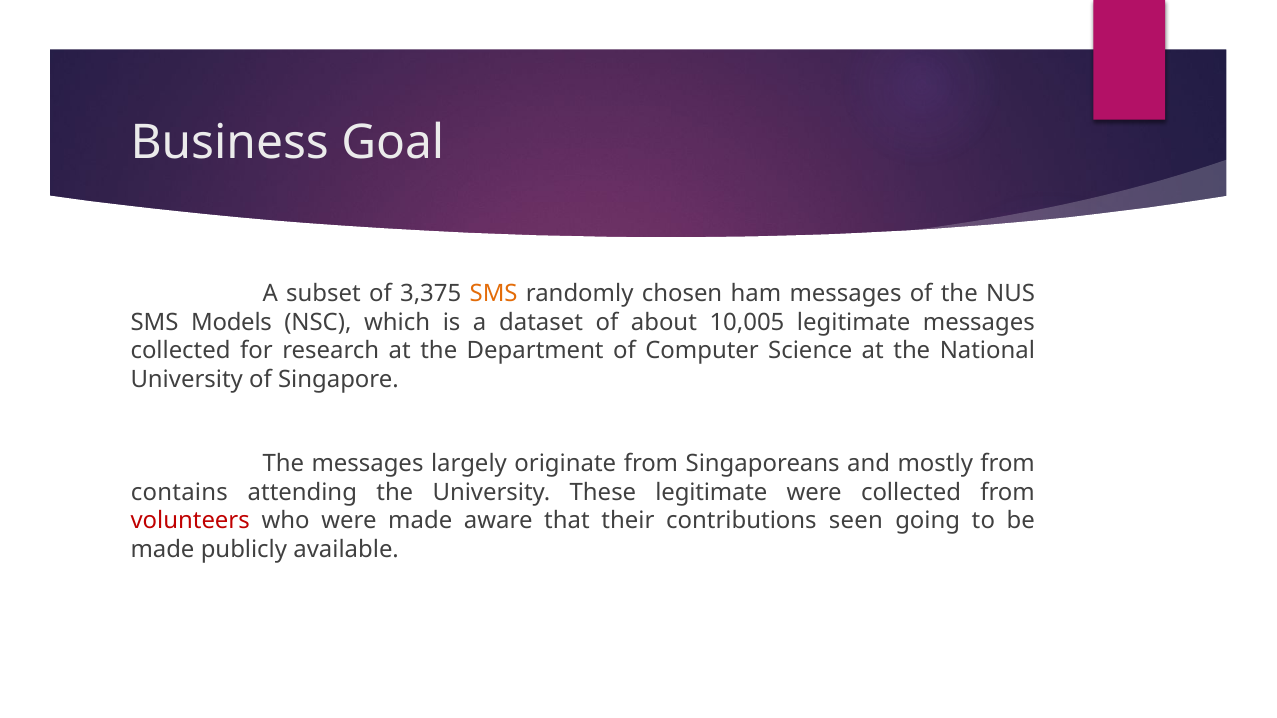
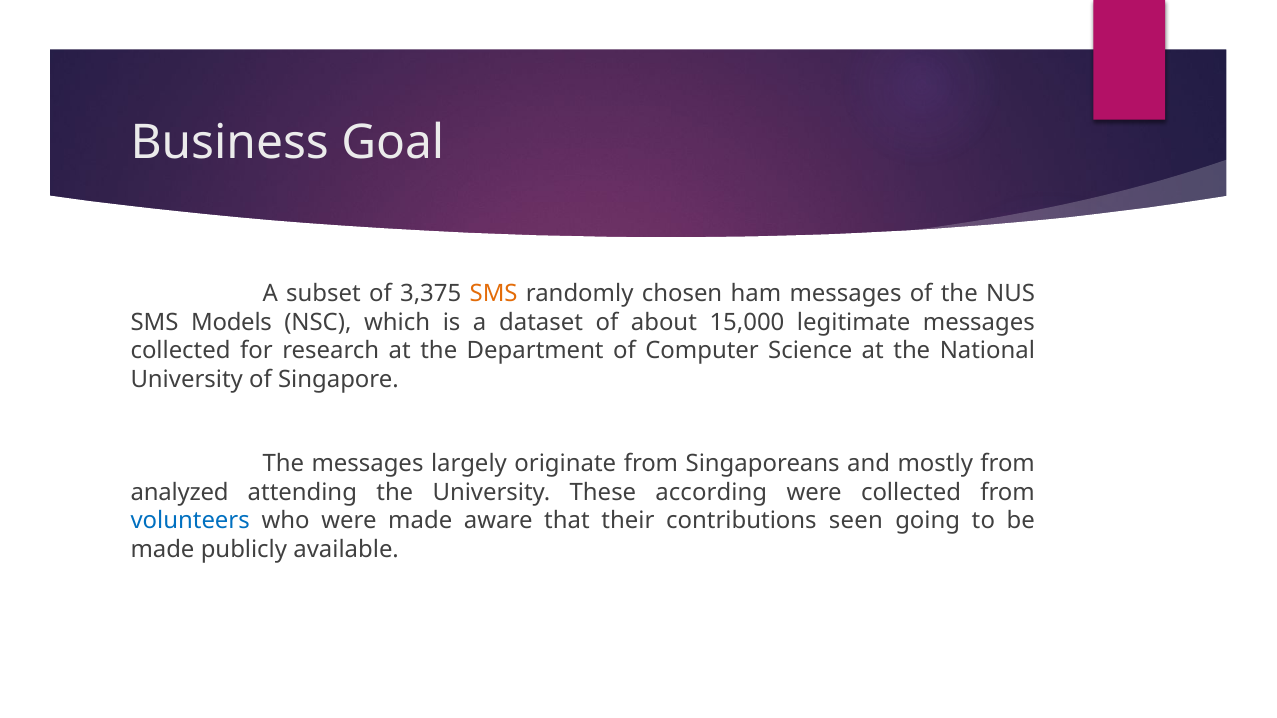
10,005: 10,005 -> 15,000
contains: contains -> analyzed
These legitimate: legitimate -> according
volunteers colour: red -> blue
